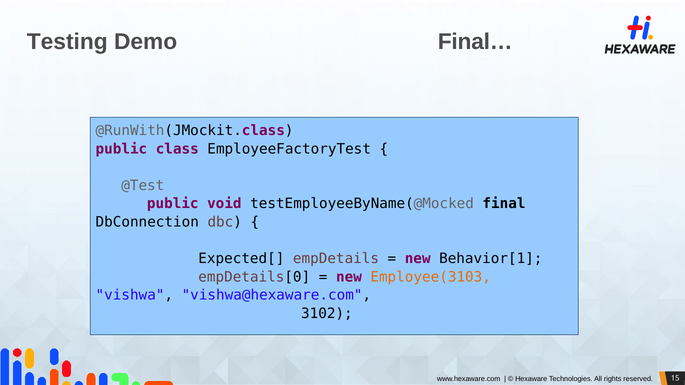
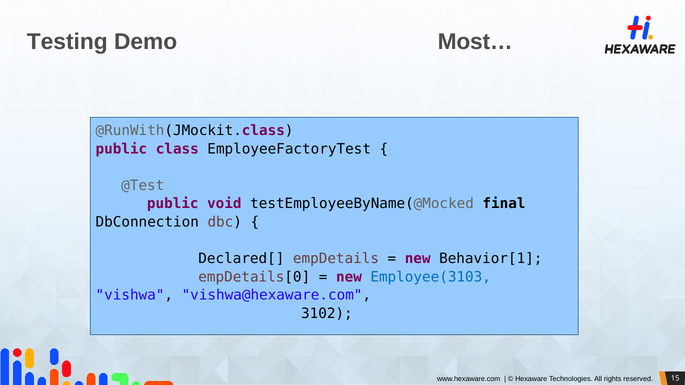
Final…: Final… -> Most…
Expected[: Expected[ -> Declared[
Employee(3103 colour: orange -> blue
